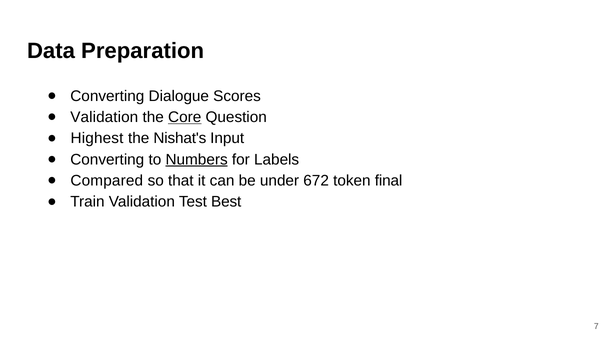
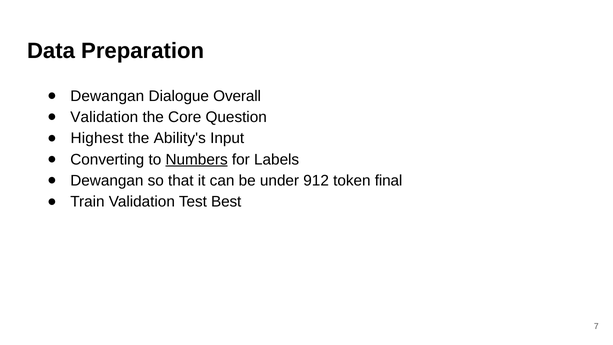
Converting at (107, 96): Converting -> Dewangan
Scores: Scores -> Overall
Core underline: present -> none
Nishat's: Nishat's -> Ability's
Compared at (107, 181): Compared -> Dewangan
672: 672 -> 912
